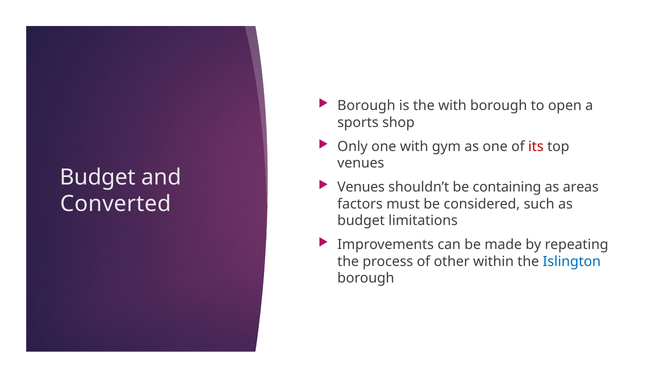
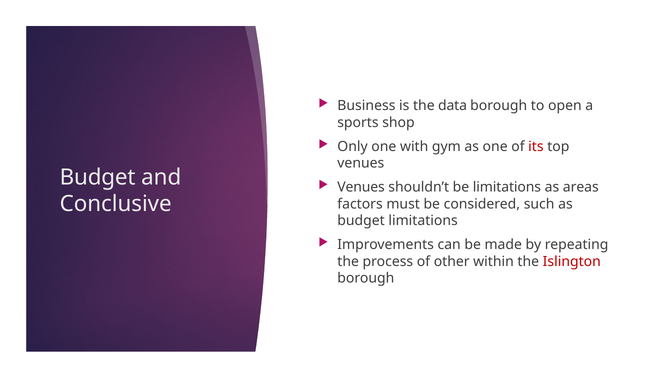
Borough at (366, 106): Borough -> Business
the with: with -> data
be containing: containing -> limitations
Converted: Converted -> Conclusive
Islington colour: blue -> red
